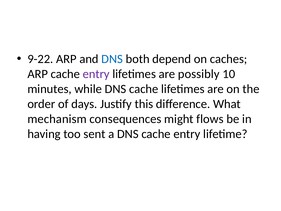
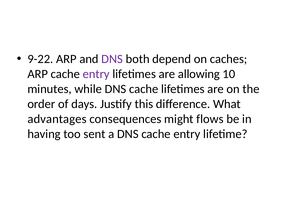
DNS at (112, 59) colour: blue -> purple
possibly: possibly -> allowing
mechanism: mechanism -> advantages
